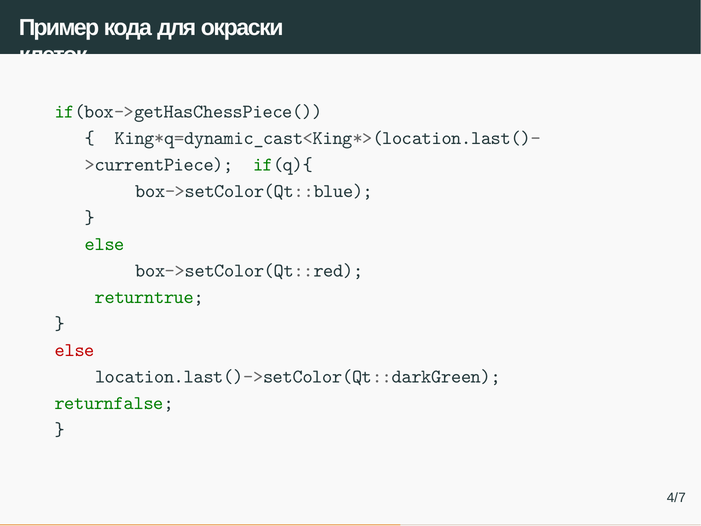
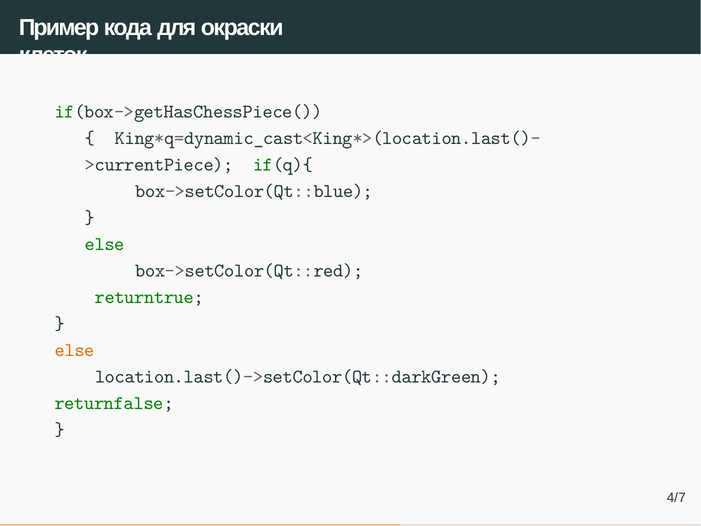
else at (75, 350) colour: red -> orange
